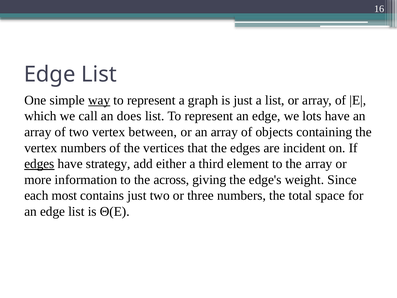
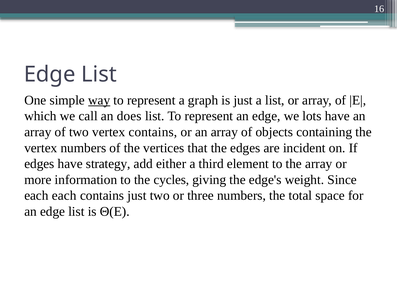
vertex between: between -> contains
edges at (39, 164) underline: present -> none
across: across -> cycles
each most: most -> each
